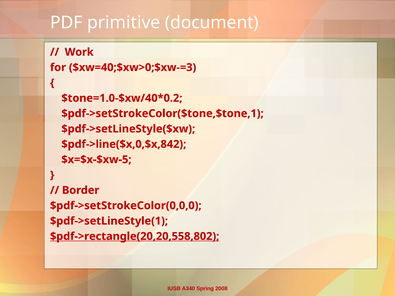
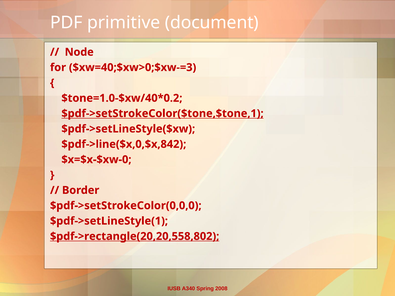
Work: Work -> Node
$pdf->setStrokeColor($tone,$tone,1 underline: none -> present
$x=$x-$xw-5: $x=$x-$xw-5 -> $x=$x-$xw-0
